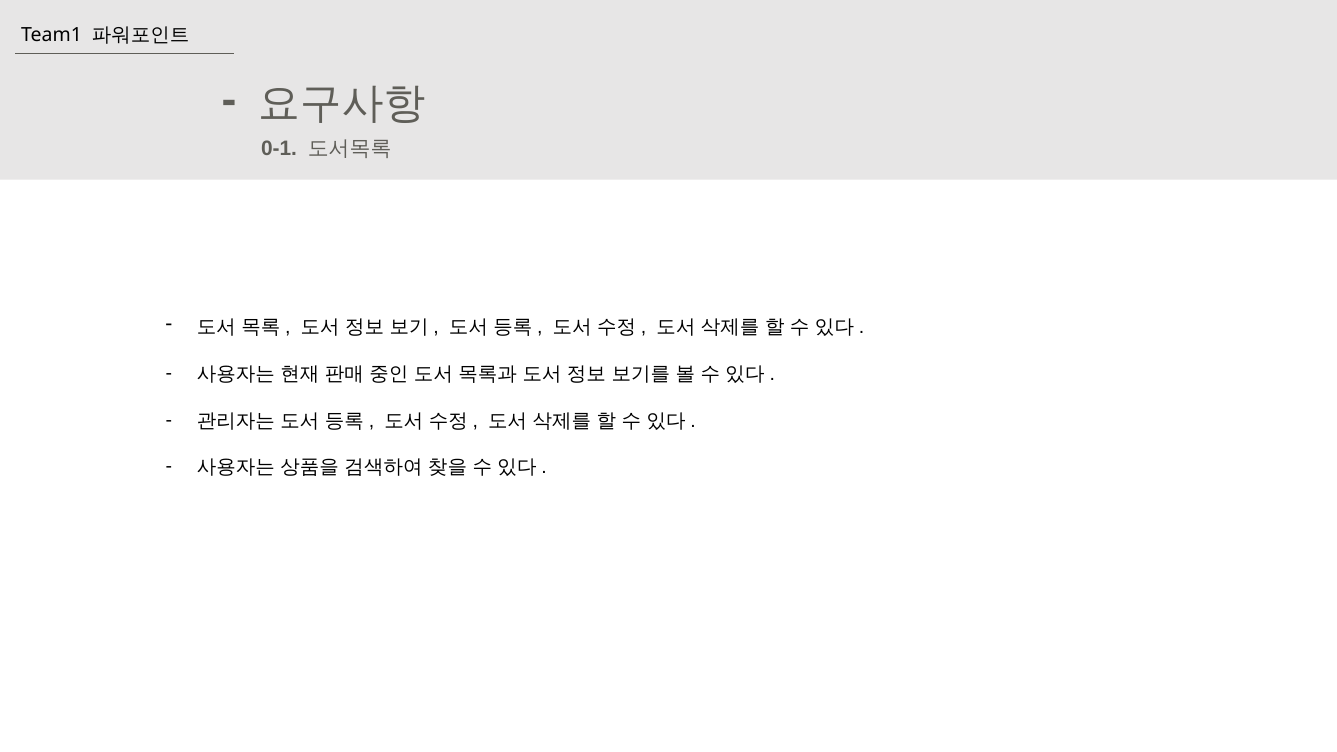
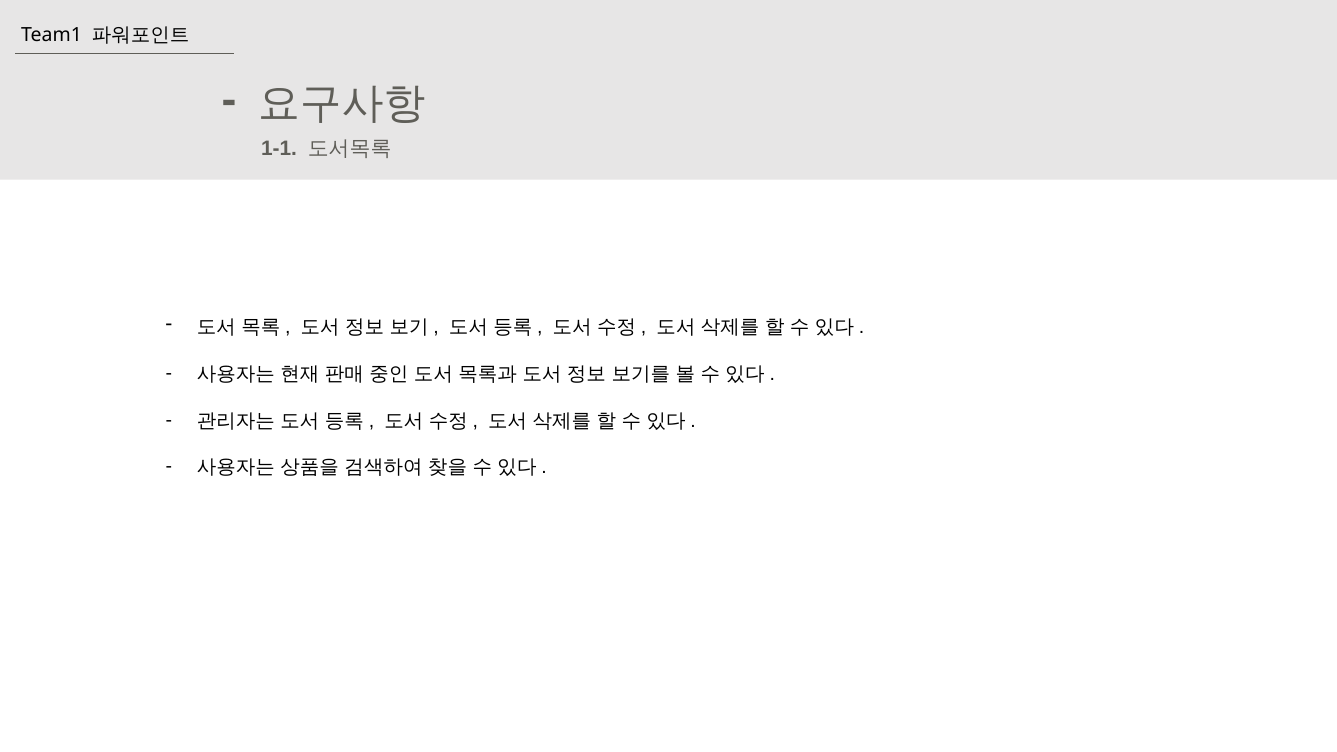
0-1: 0-1 -> 1-1
